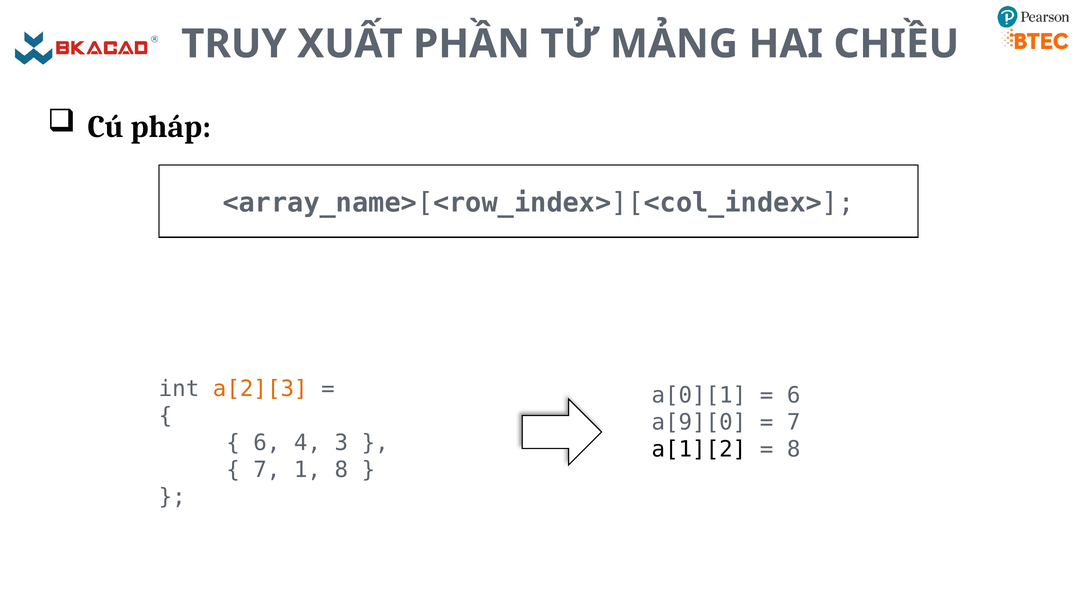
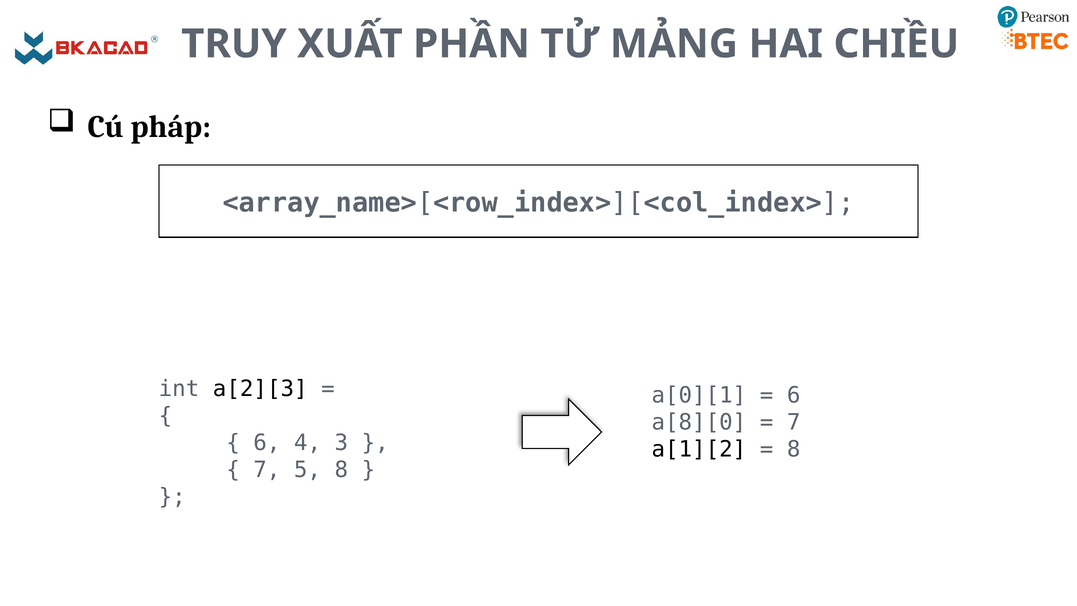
a[2][3 colour: orange -> black
a[9][0: a[9][0 -> a[8][0
1: 1 -> 5
